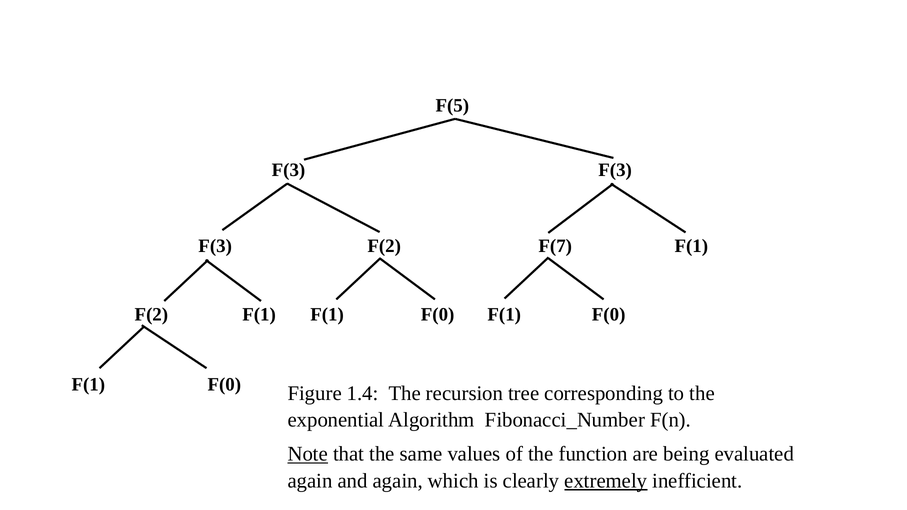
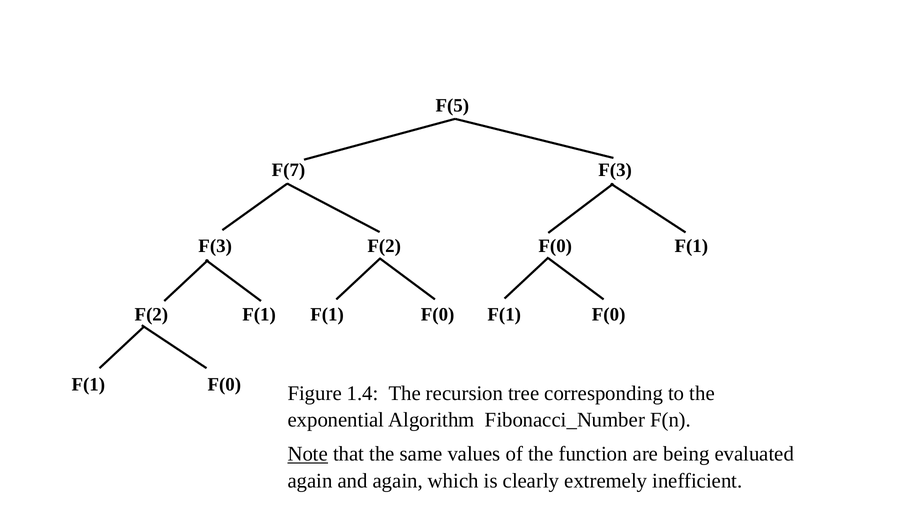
F(3 at (288, 170): F(3 -> F(7
F(2 F(7: F(7 -> F(0
extremely underline: present -> none
